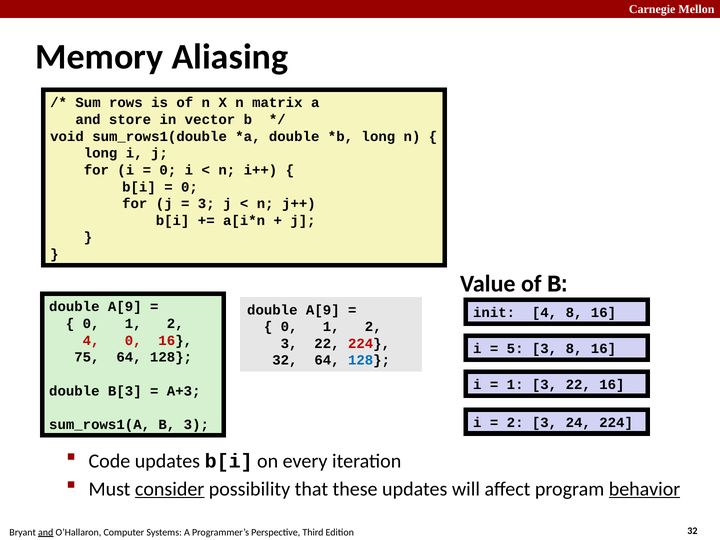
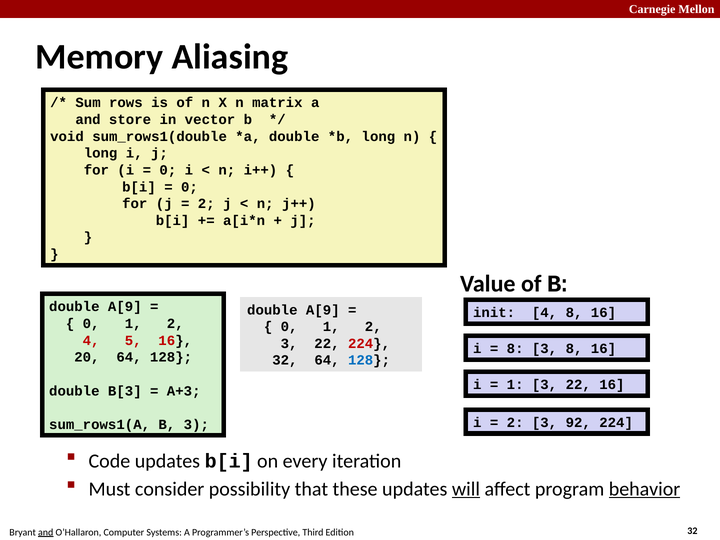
3 at (206, 204): 3 -> 2
4 0: 0 -> 5
5 at (515, 349): 5 -> 8
75: 75 -> 20
24: 24 -> 92
consider underline: present -> none
will underline: none -> present
